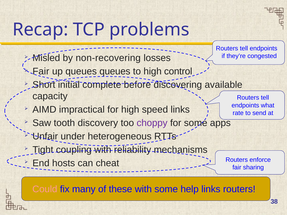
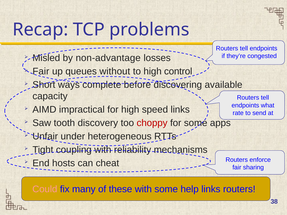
non-recovering: non-recovering -> non-advantage
queues queues: queues -> without
initial: initial -> ways
choppy colour: purple -> red
